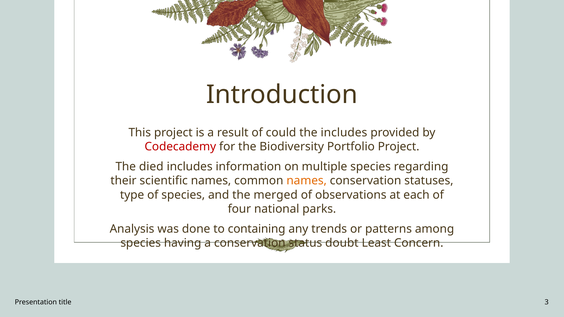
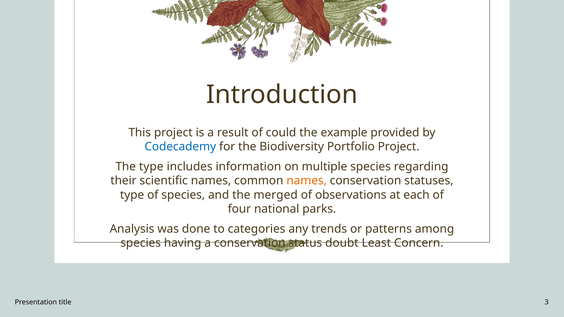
the includes: includes -> example
Codecademy colour: red -> blue
The died: died -> type
containing: containing -> categories
